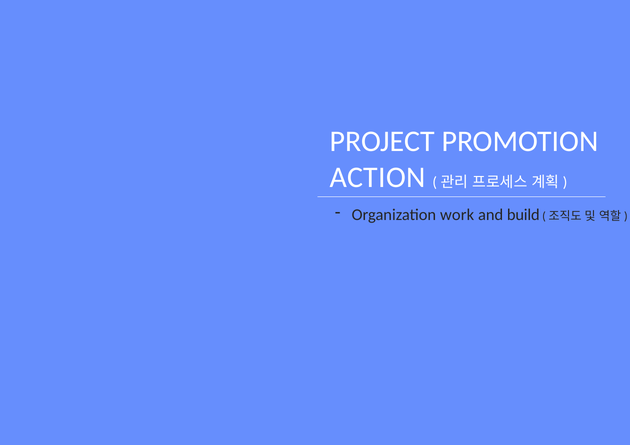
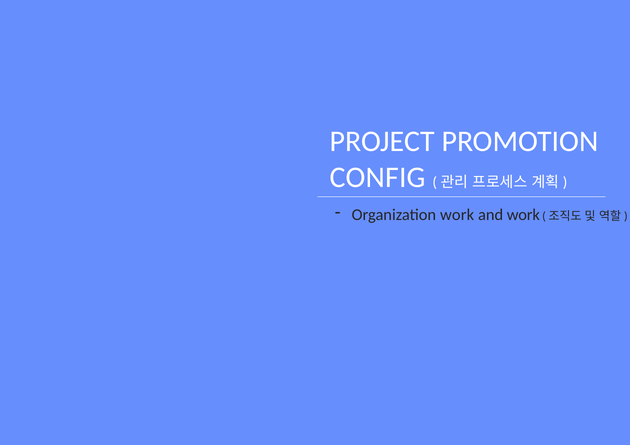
ACTION: ACTION -> CONFIG
and build: build -> work
